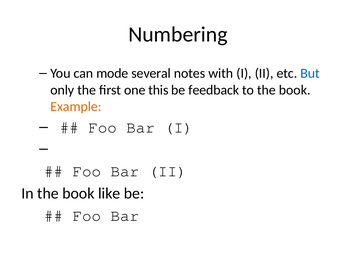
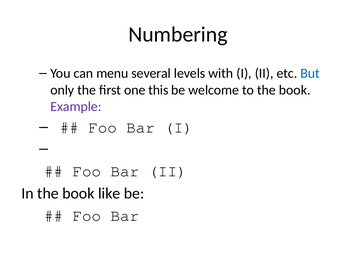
mode: mode -> menu
notes: notes -> levels
feedback: feedback -> welcome
Example colour: orange -> purple
